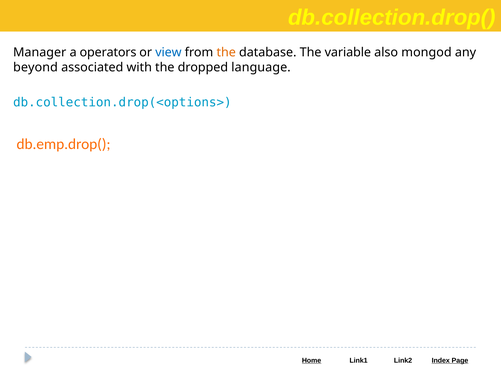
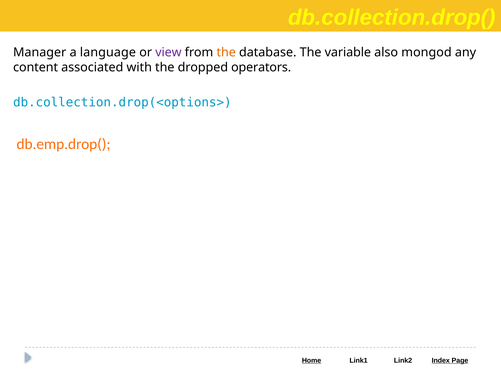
operators: operators -> language
view colour: blue -> purple
beyond: beyond -> content
language: language -> operators
